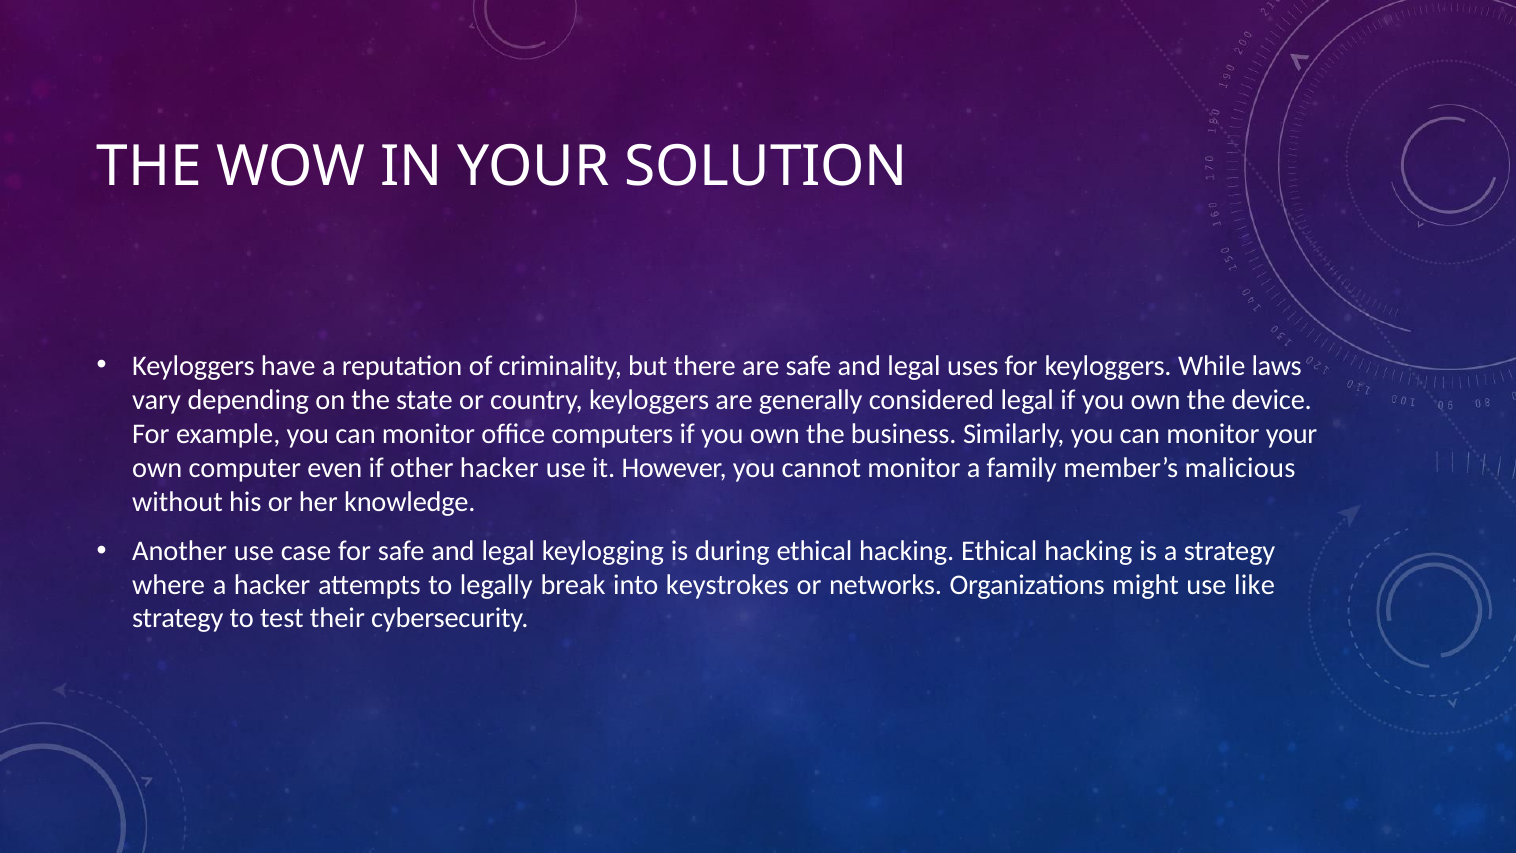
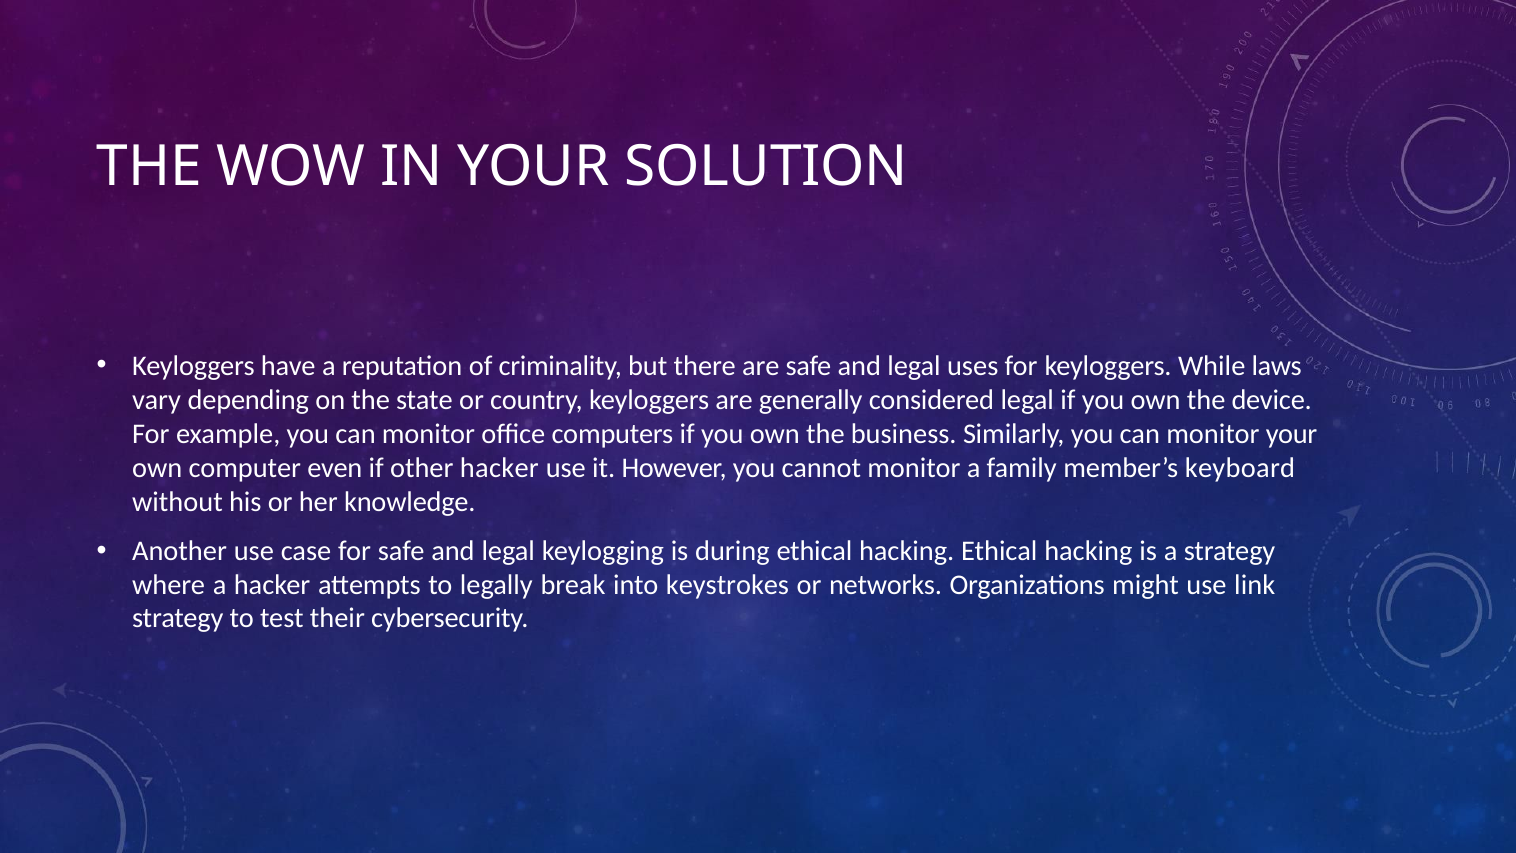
malicious: malicious -> keyboard
like: like -> link
